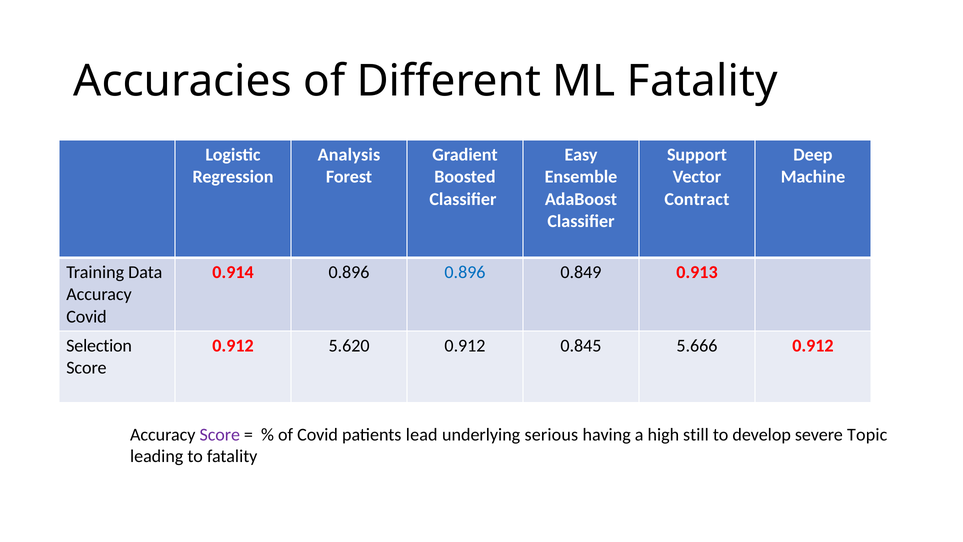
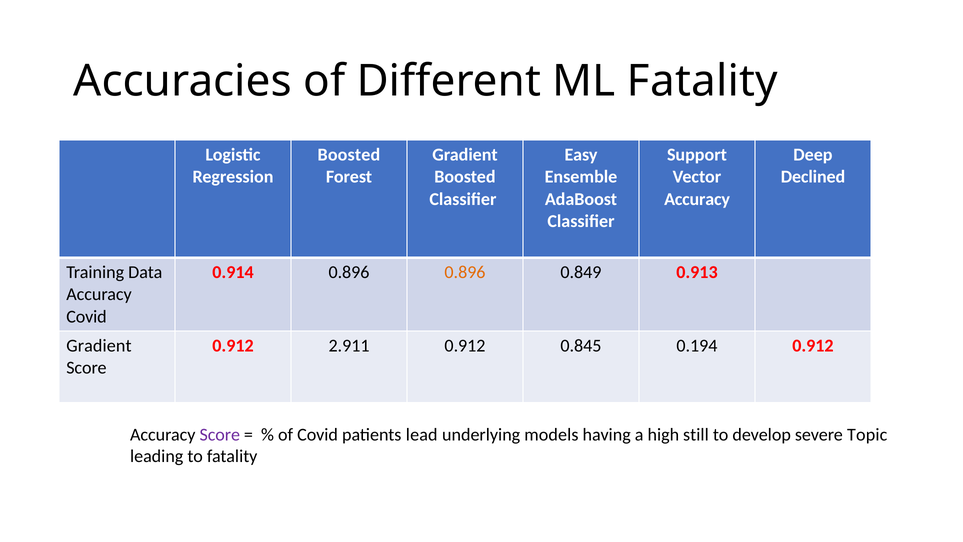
Analysis at (349, 155): Analysis -> Boosted
Machine: Machine -> Declined
Contract at (697, 199): Contract -> Accuracy
0.896 at (465, 272) colour: blue -> orange
Selection at (99, 346): Selection -> Gradient
5.620: 5.620 -> 2.911
5.666: 5.666 -> 0.194
serious: serious -> models
